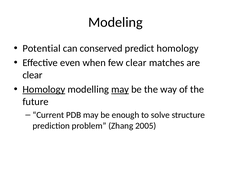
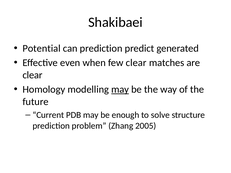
Modeling: Modeling -> Shakibaei
can conserved: conserved -> prediction
predict homology: homology -> generated
Homology at (44, 90) underline: present -> none
